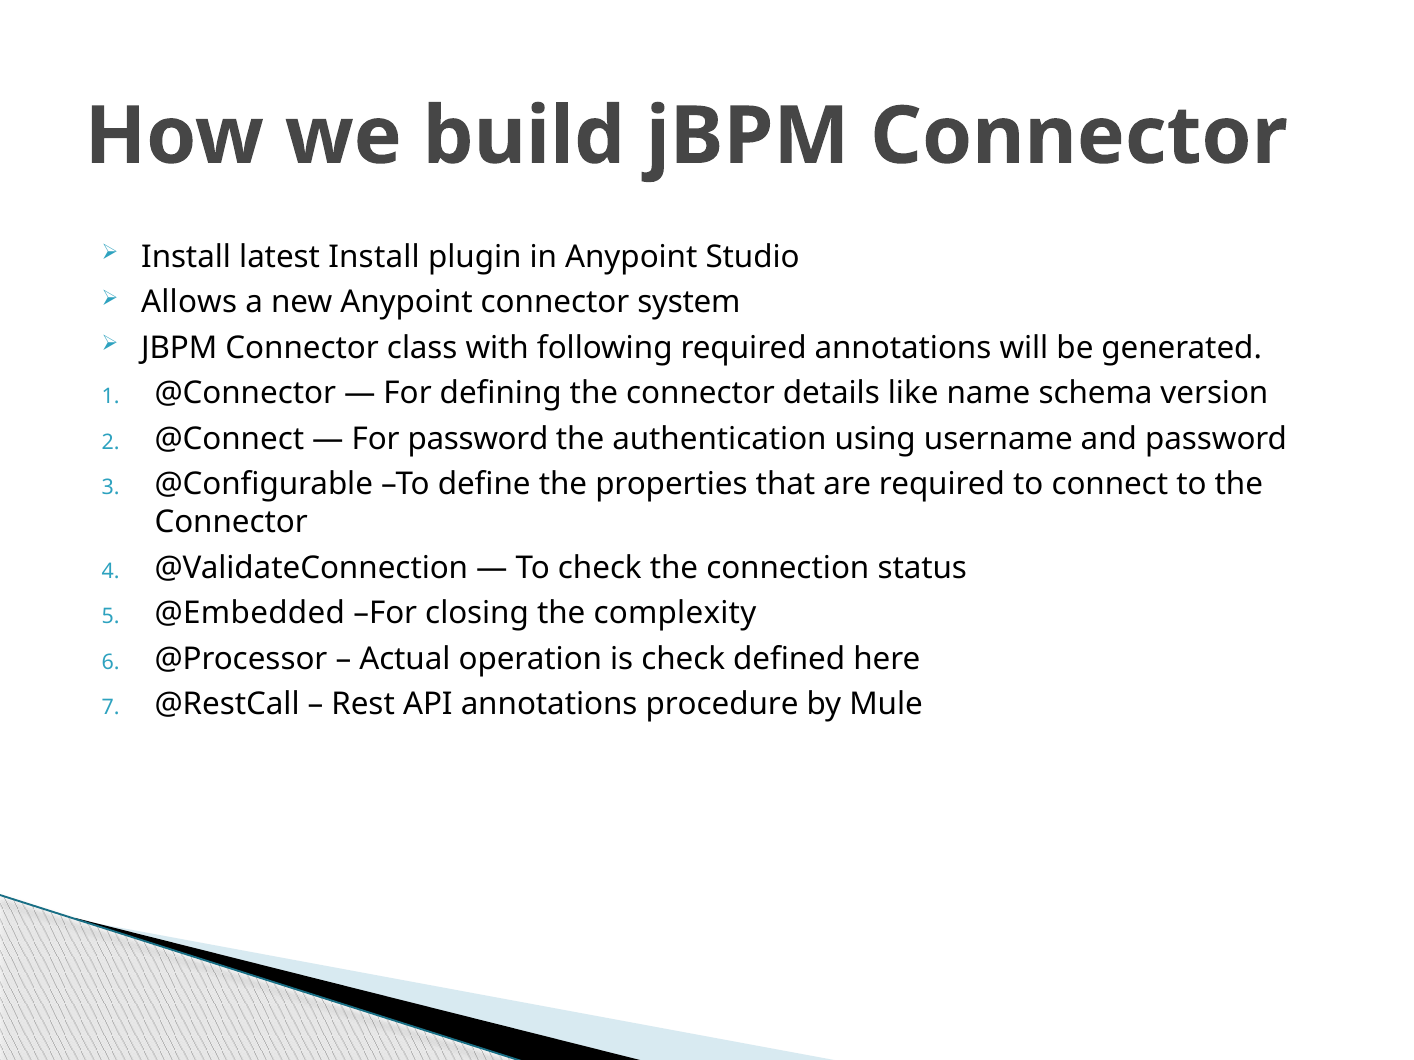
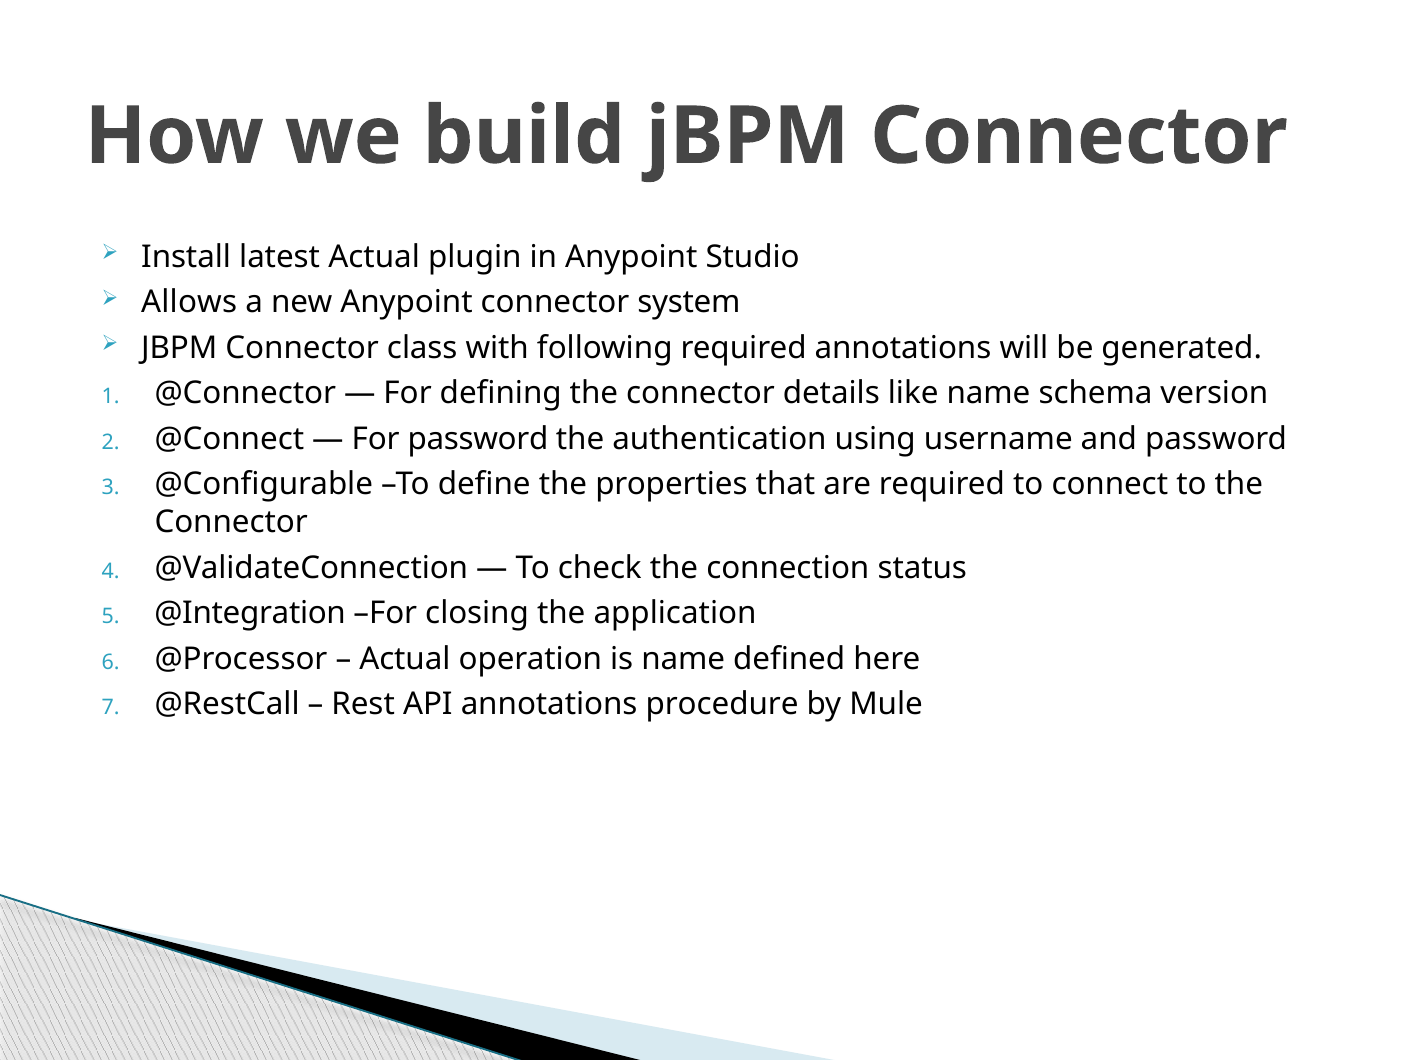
latest Install: Install -> Actual
@Embedded: @Embedded -> @Integration
complexity: complexity -> application
is check: check -> name
